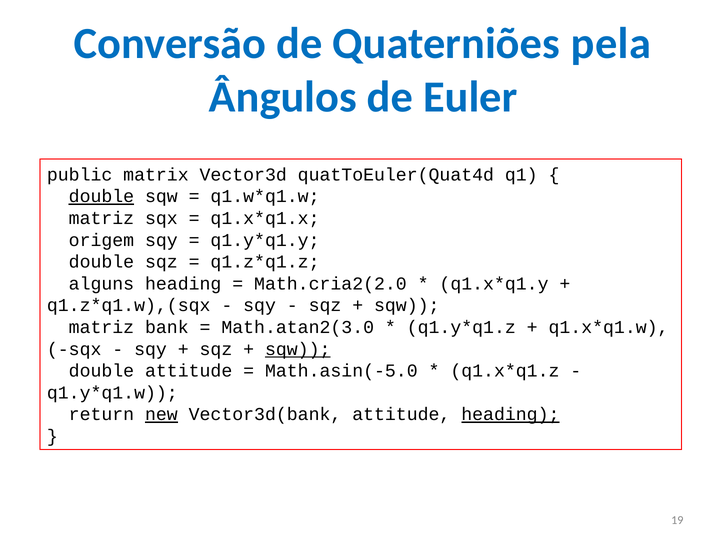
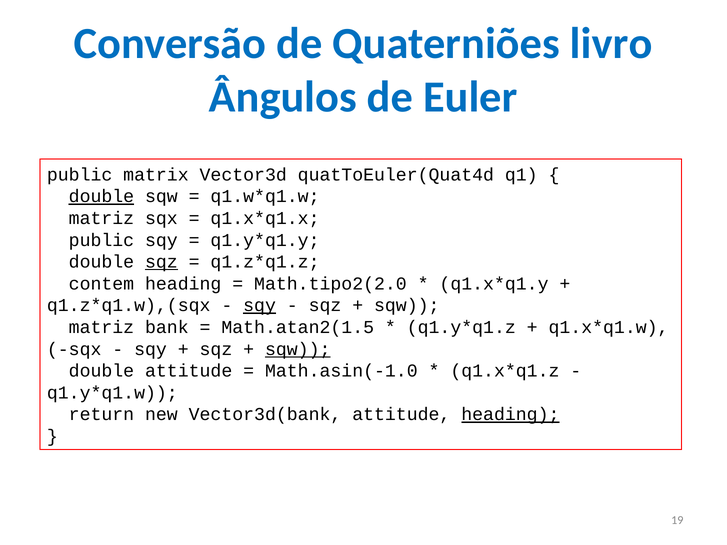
pela: pela -> livro
origem at (101, 240): origem -> public
sqz at (161, 262) underline: none -> present
alguns: alguns -> contem
Math.cria2(2.0: Math.cria2(2.0 -> Math.tipo2(2.0
sqy at (260, 306) underline: none -> present
Math.atan2(3.0: Math.atan2(3.0 -> Math.atan2(1.5
Math.asin(-5.0: Math.asin(-5.0 -> Math.asin(-1.0
new underline: present -> none
